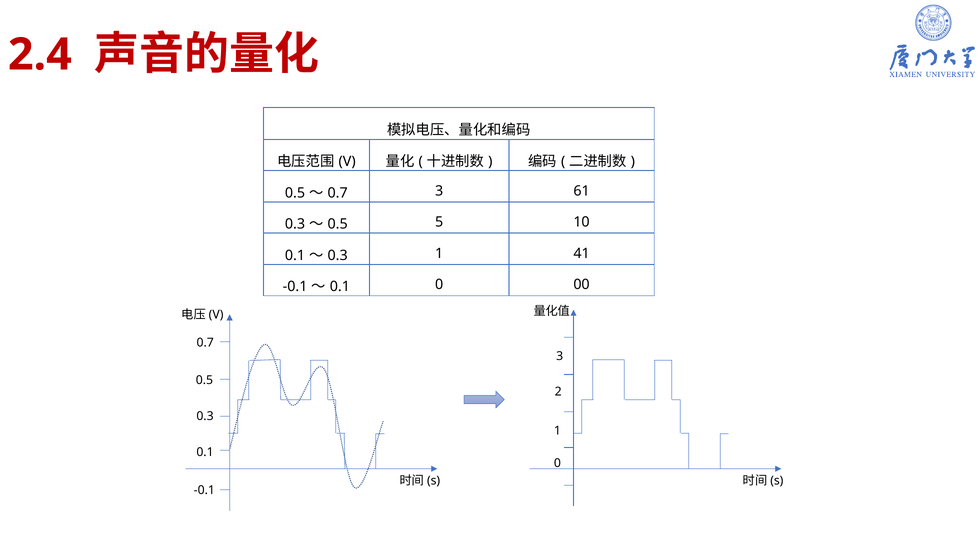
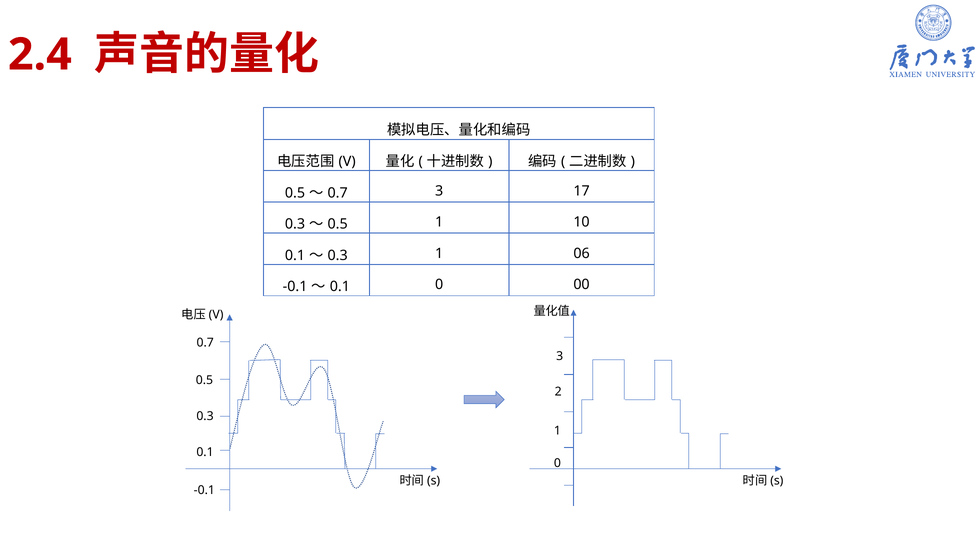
61: 61 -> 17
0.5 5: 5 -> 1
41: 41 -> 06
